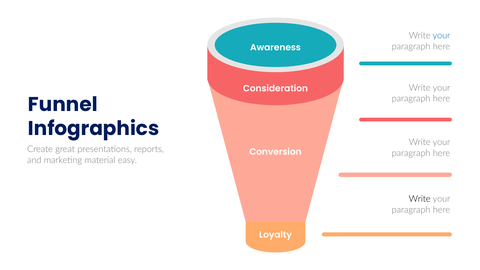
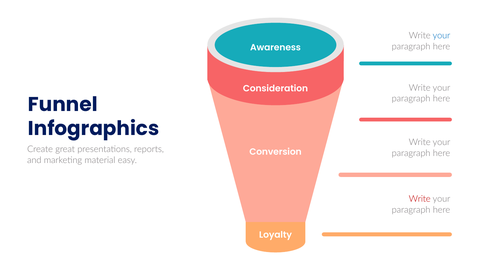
Write at (420, 199) colour: black -> red
